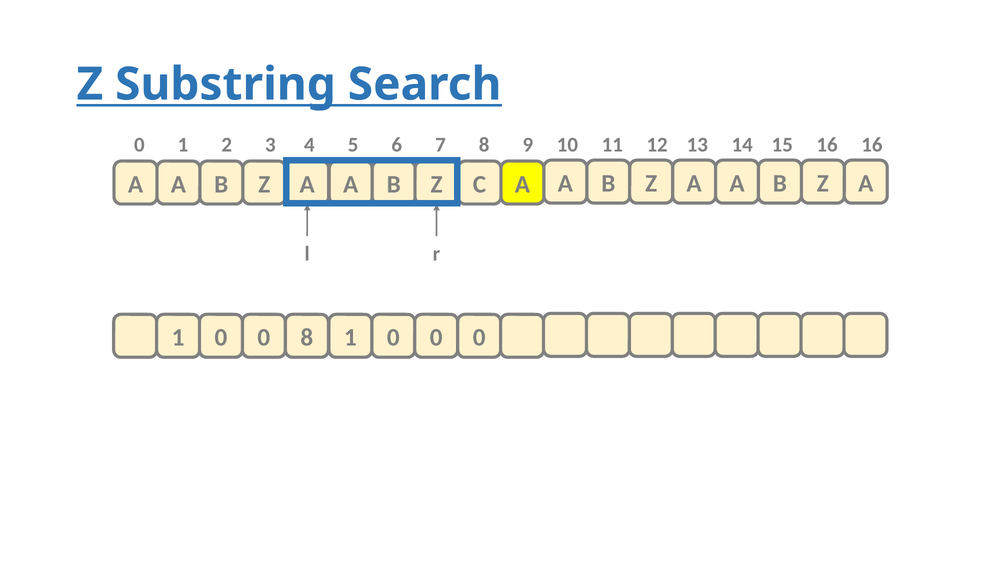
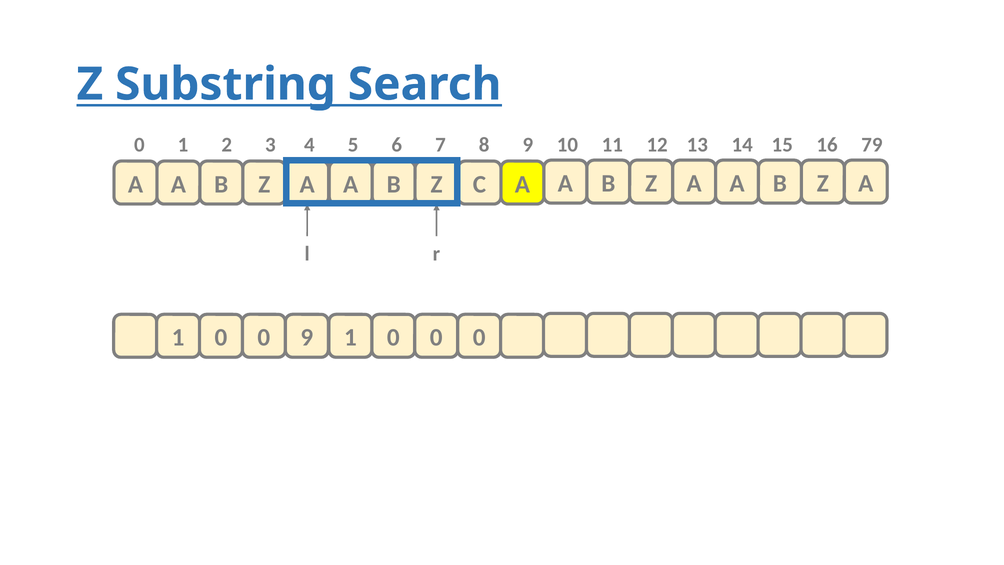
16 16: 16 -> 79
0 8: 8 -> 9
